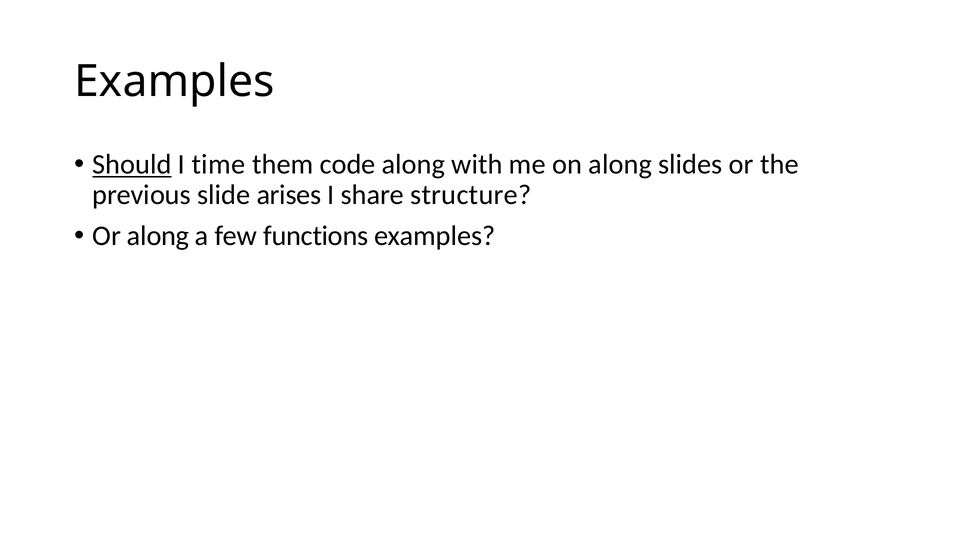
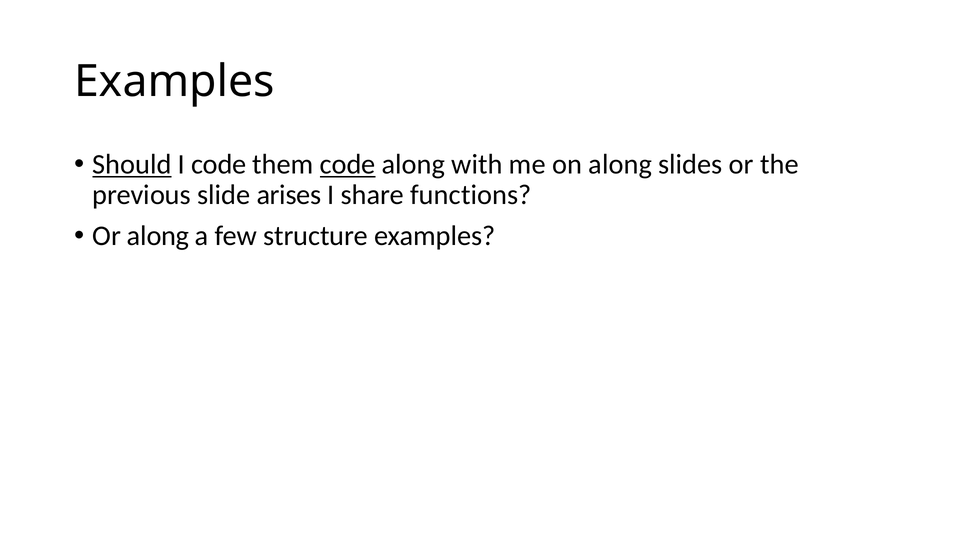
I time: time -> code
code at (348, 165) underline: none -> present
structure: structure -> functions
functions: functions -> structure
